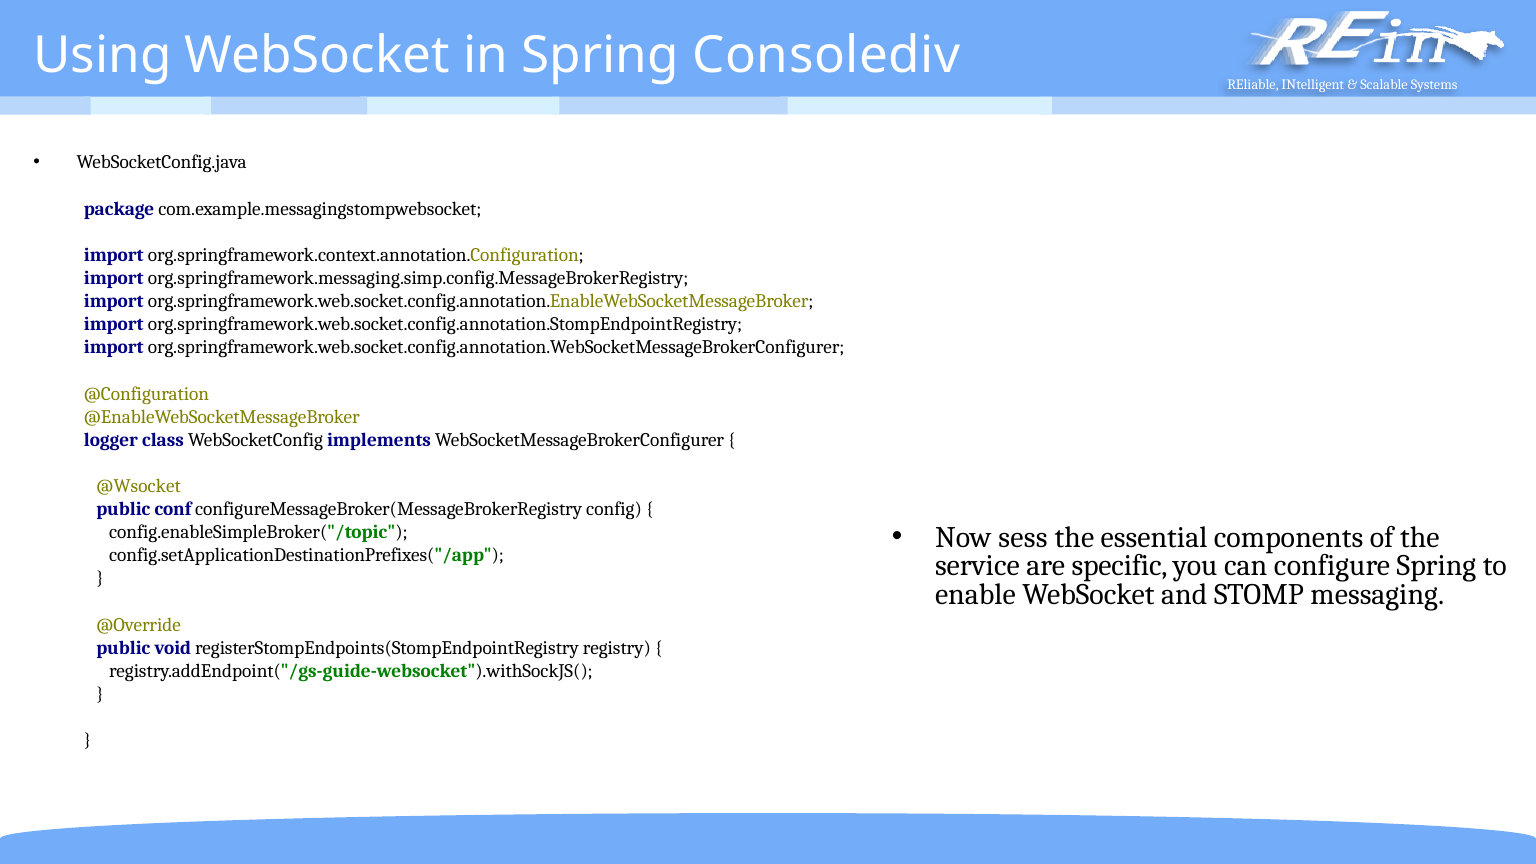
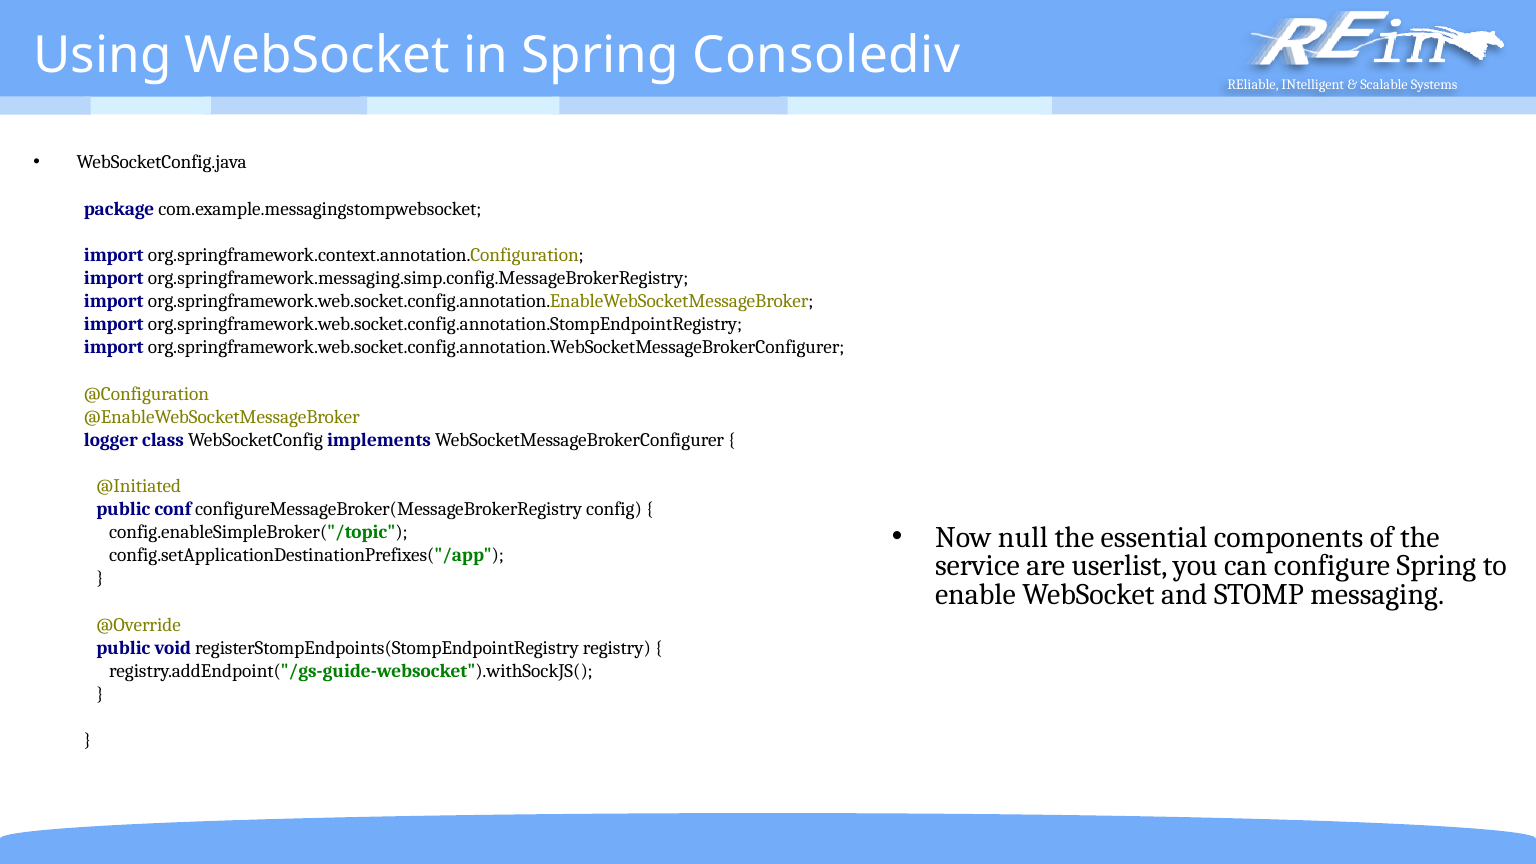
@Wsocket: @Wsocket -> @Initiated
sess: sess -> null
specific: specific -> userlist
